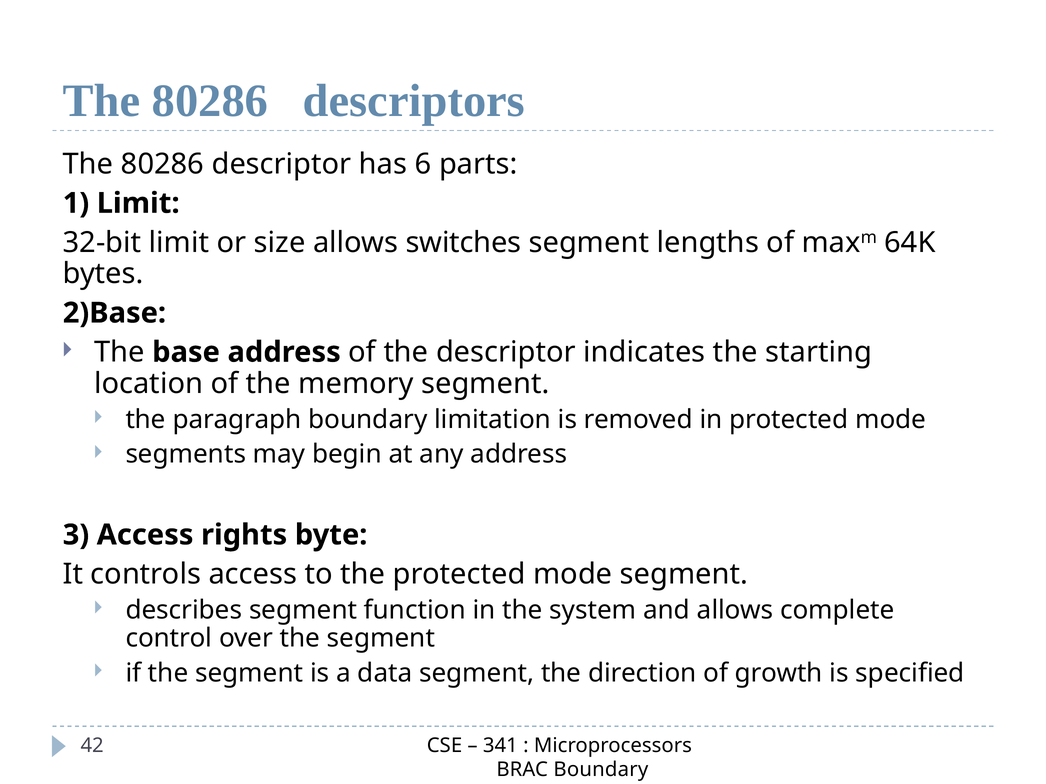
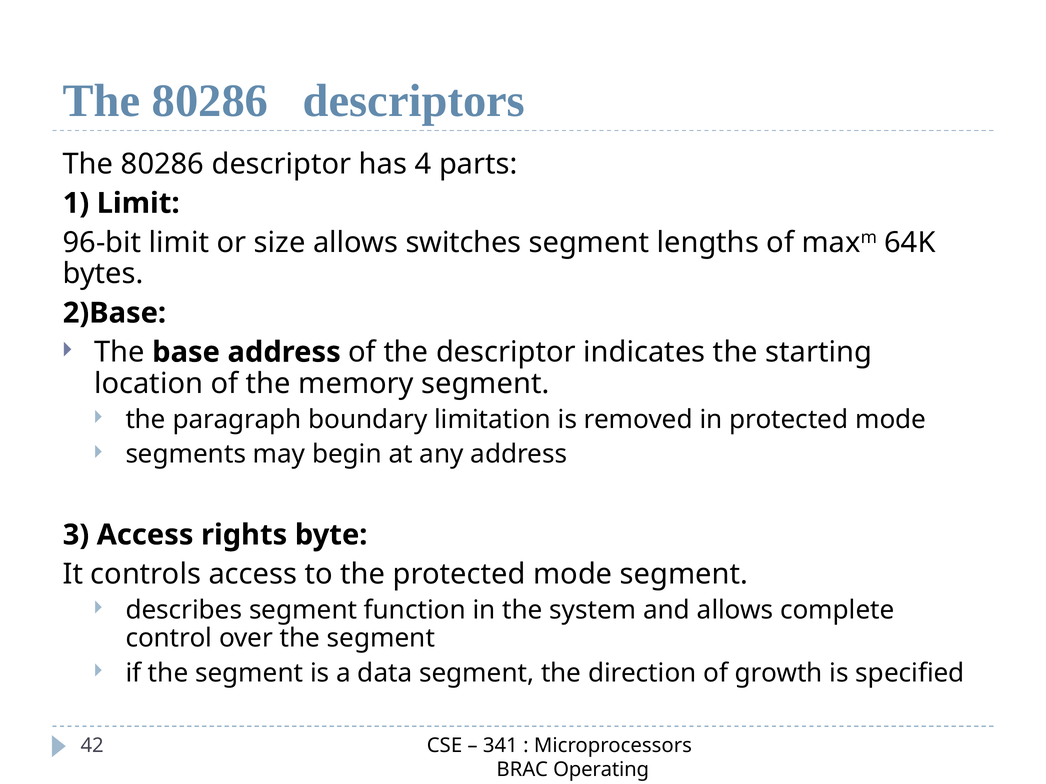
6: 6 -> 4
32-bit: 32-bit -> 96-bit
BRAC Boundary: Boundary -> Operating
